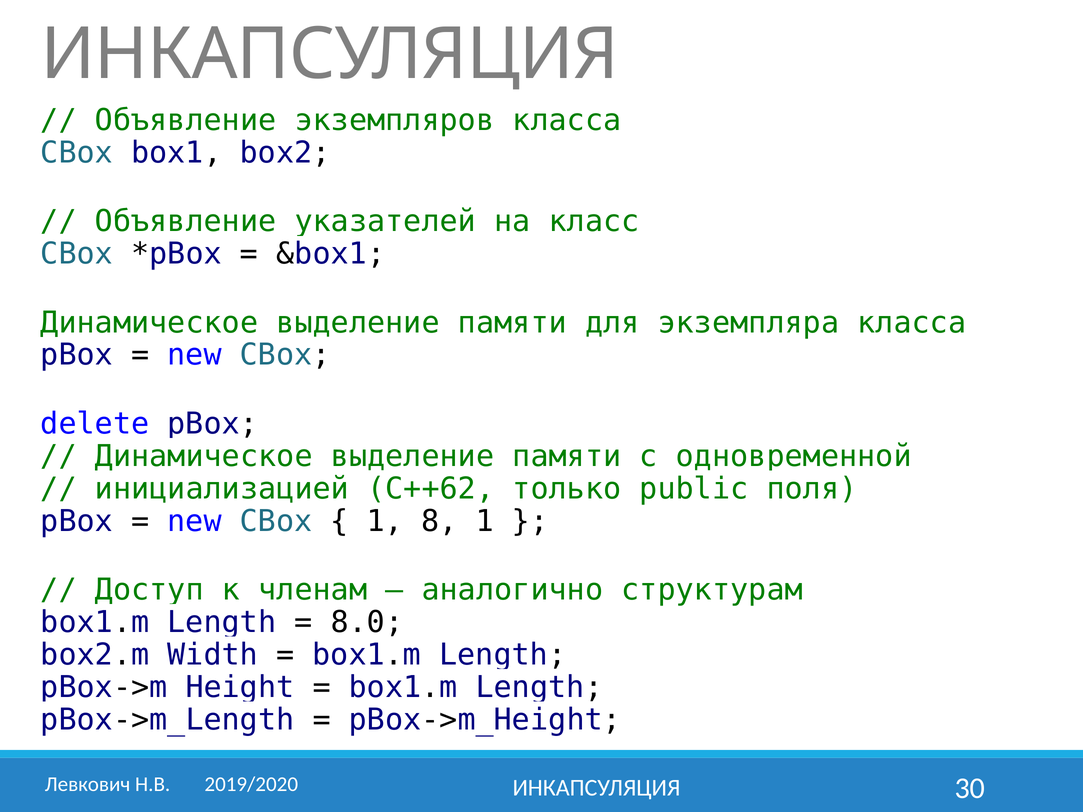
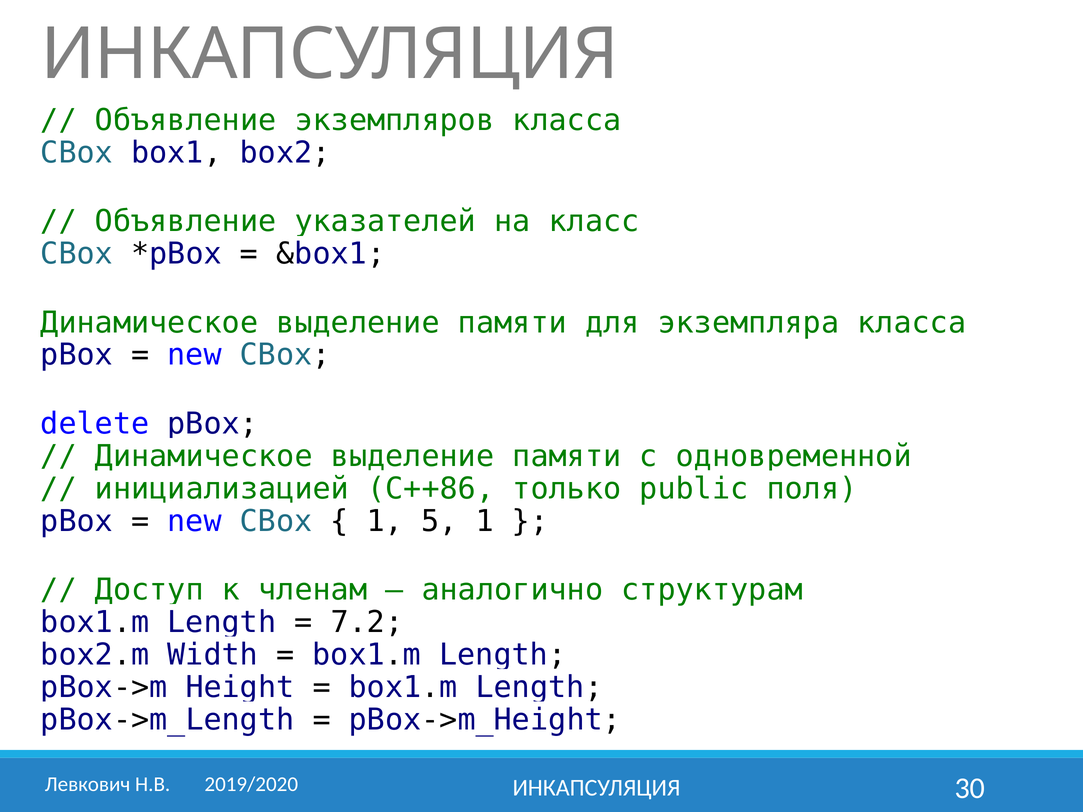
С++62: С++62 -> С++86
8: 8 -> 5
8.0: 8.0 -> 7.2
